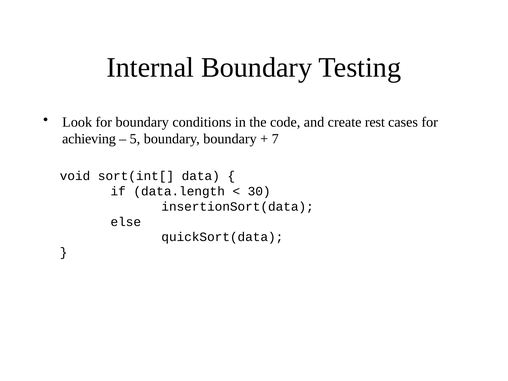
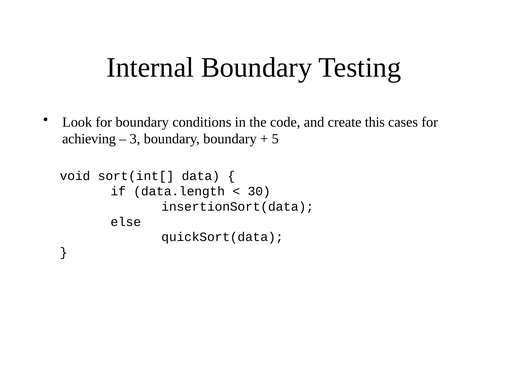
rest: rest -> this
5: 5 -> 3
7: 7 -> 5
